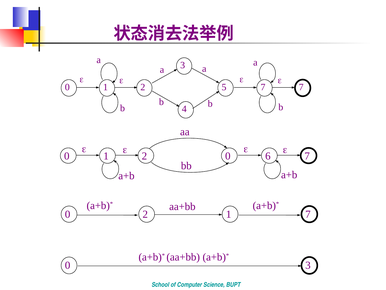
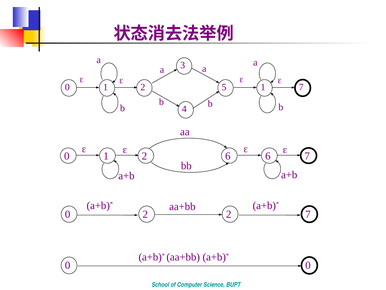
5 7: 7 -> 1
2 0: 0 -> 6
2 1: 1 -> 2
0 3: 3 -> 0
